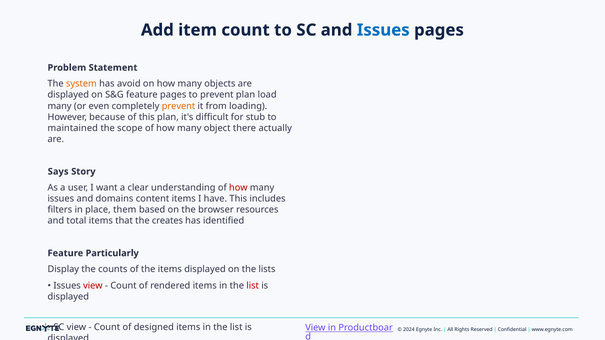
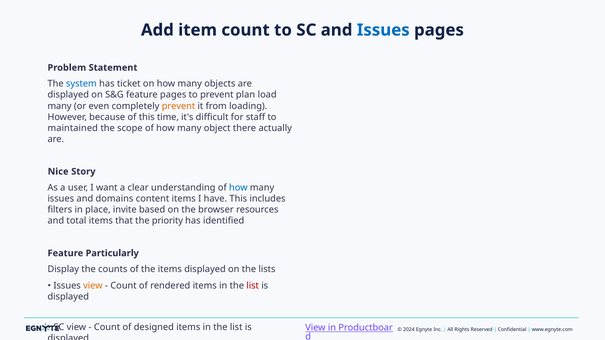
system colour: orange -> blue
avoid: avoid -> ticket
this plan: plan -> time
stub: stub -> staff
Says: Says -> Nice
how at (238, 188) colour: red -> blue
them: them -> invite
creates: creates -> priority
view at (93, 286) colour: red -> orange
